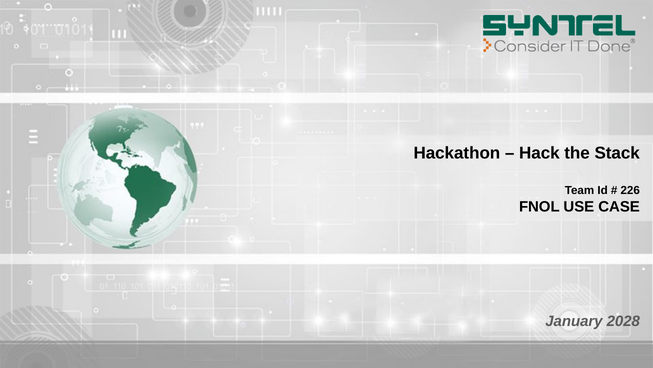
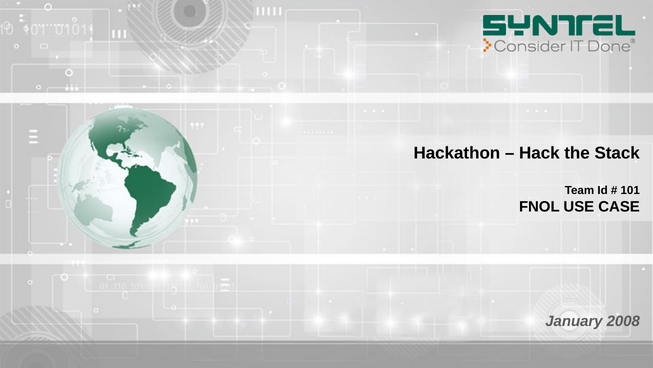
226: 226 -> 101
2028: 2028 -> 2008
